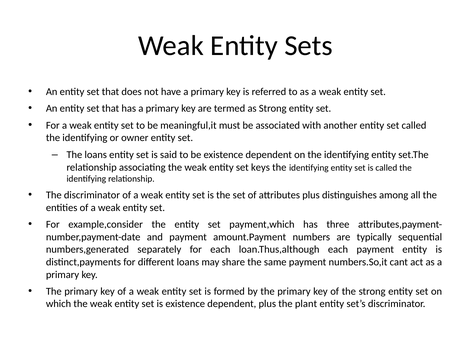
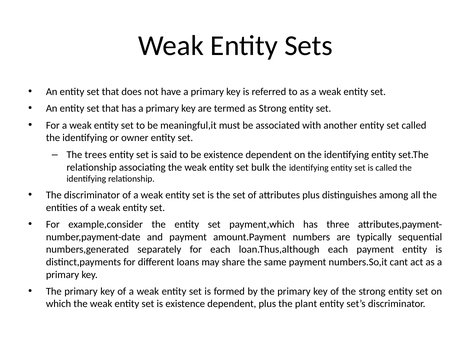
The loans: loans -> trees
keys: keys -> bulk
